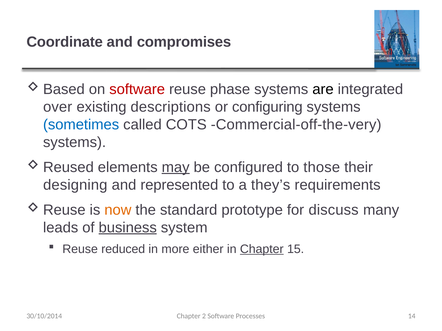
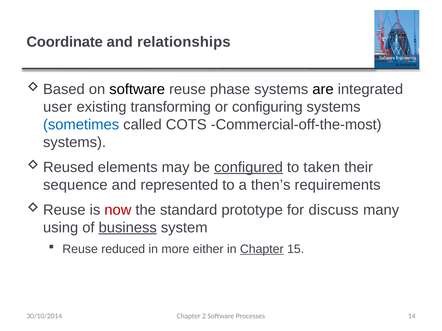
compromises: compromises -> relationships
software at (137, 89) colour: red -> black
over: over -> user
descriptions: descriptions -> transforming
Commercial-off-the-very: Commercial-off-the-very -> Commercial-off-the-most
may underline: present -> none
configured underline: none -> present
those: those -> taken
designing: designing -> sequence
they’s: they’s -> then’s
now colour: orange -> red
leads: leads -> using
